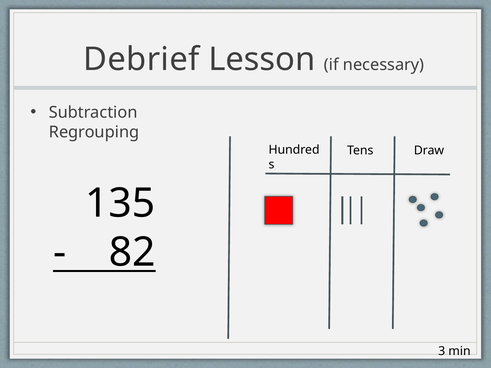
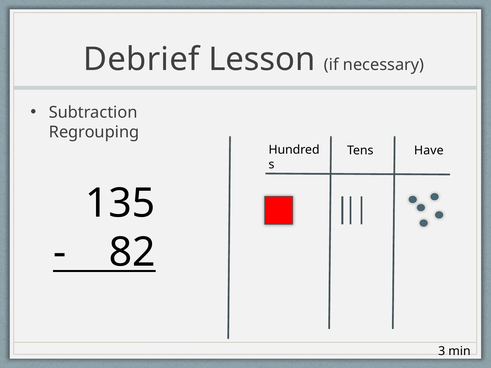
Draw: Draw -> Have
